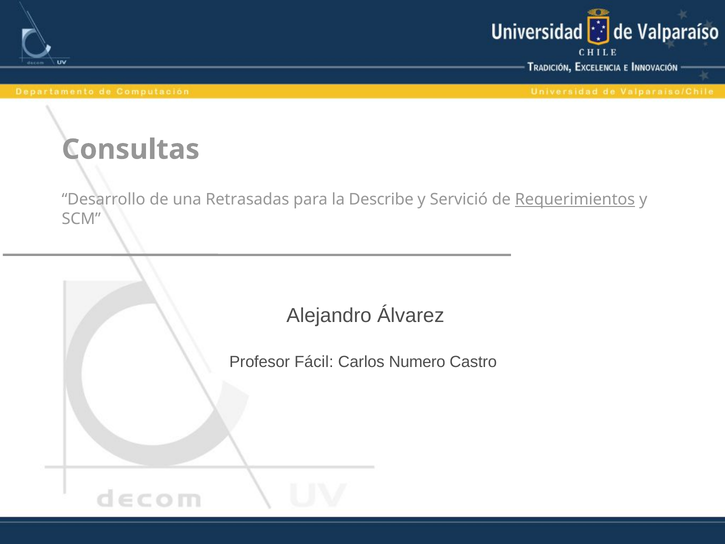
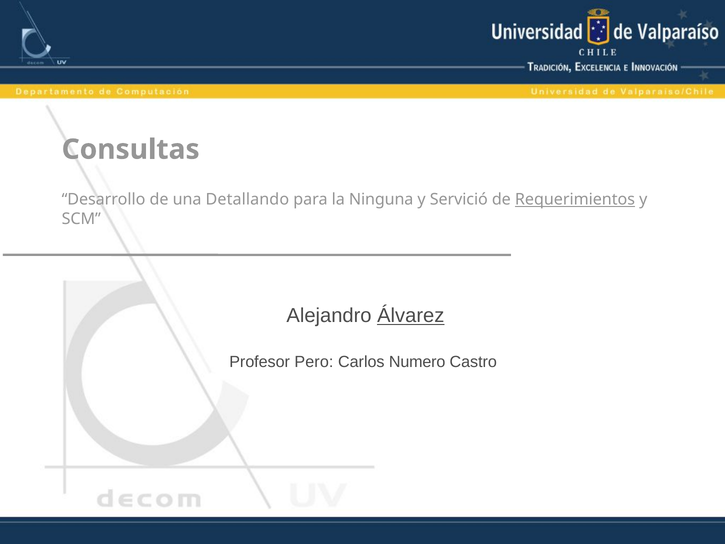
Retrasadas: Retrasadas -> Detallando
Describe: Describe -> Ninguna
Álvarez underline: none -> present
Fácil: Fácil -> Pero
